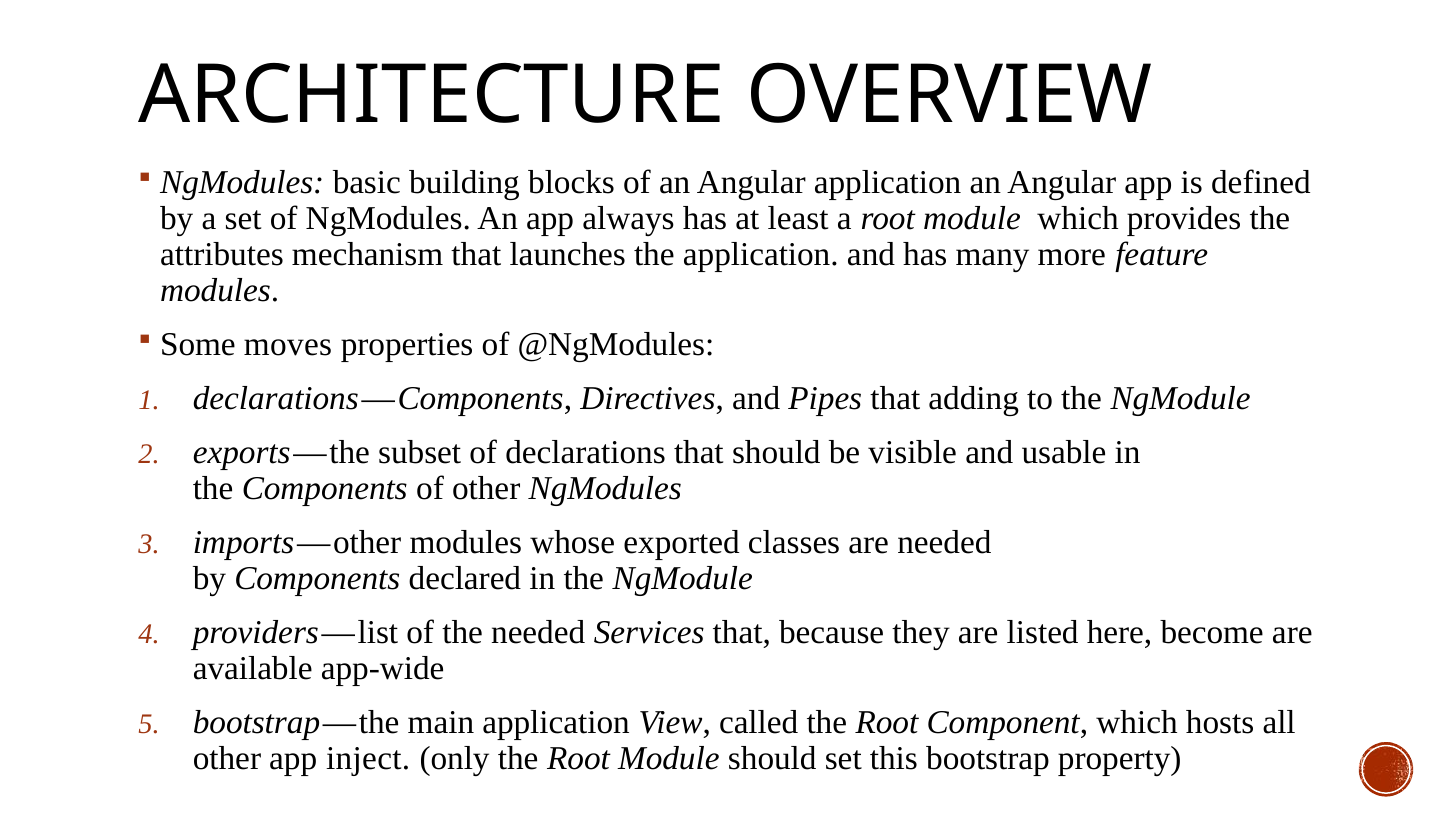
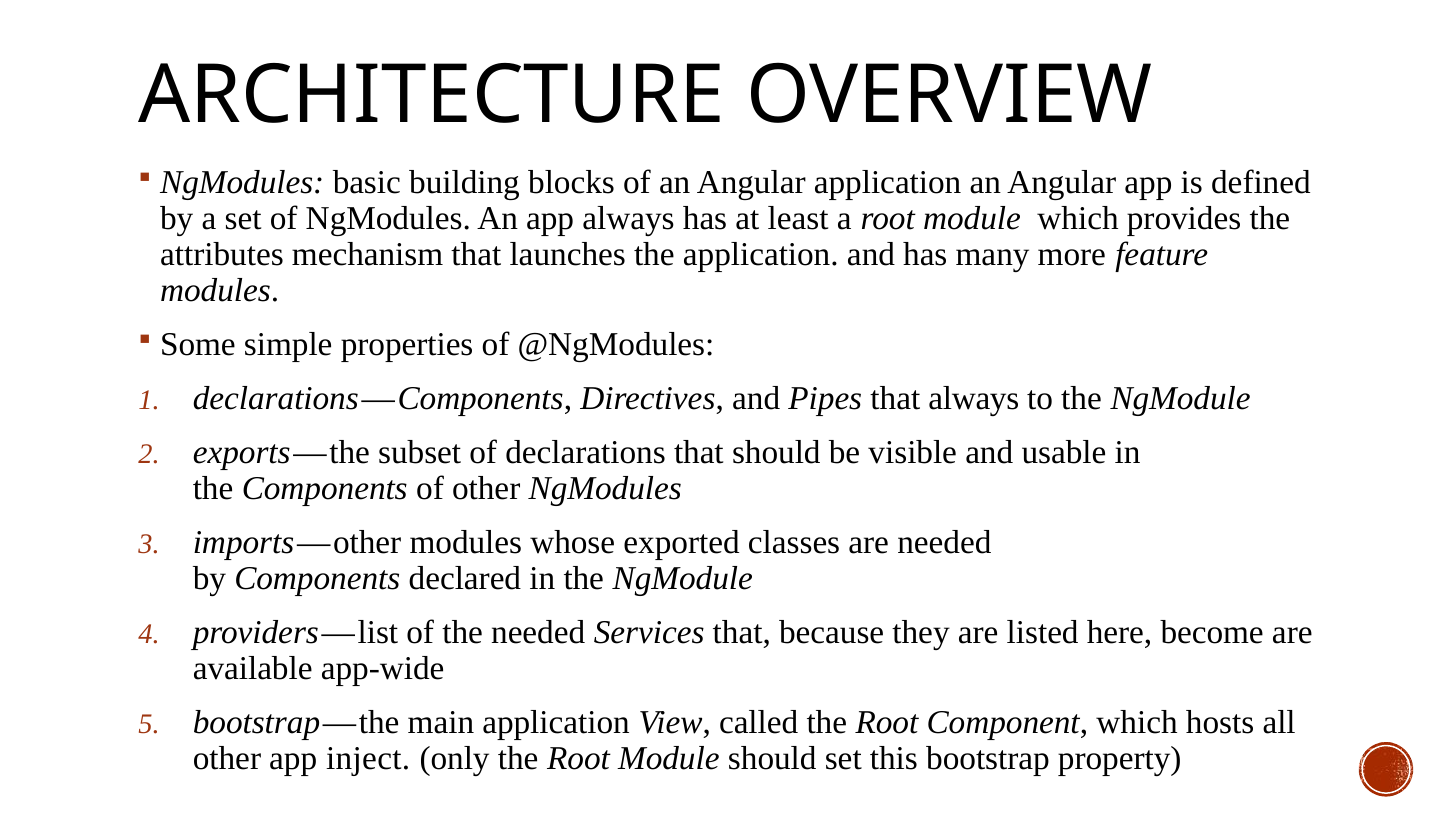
moves: moves -> simple
that adding: adding -> always
